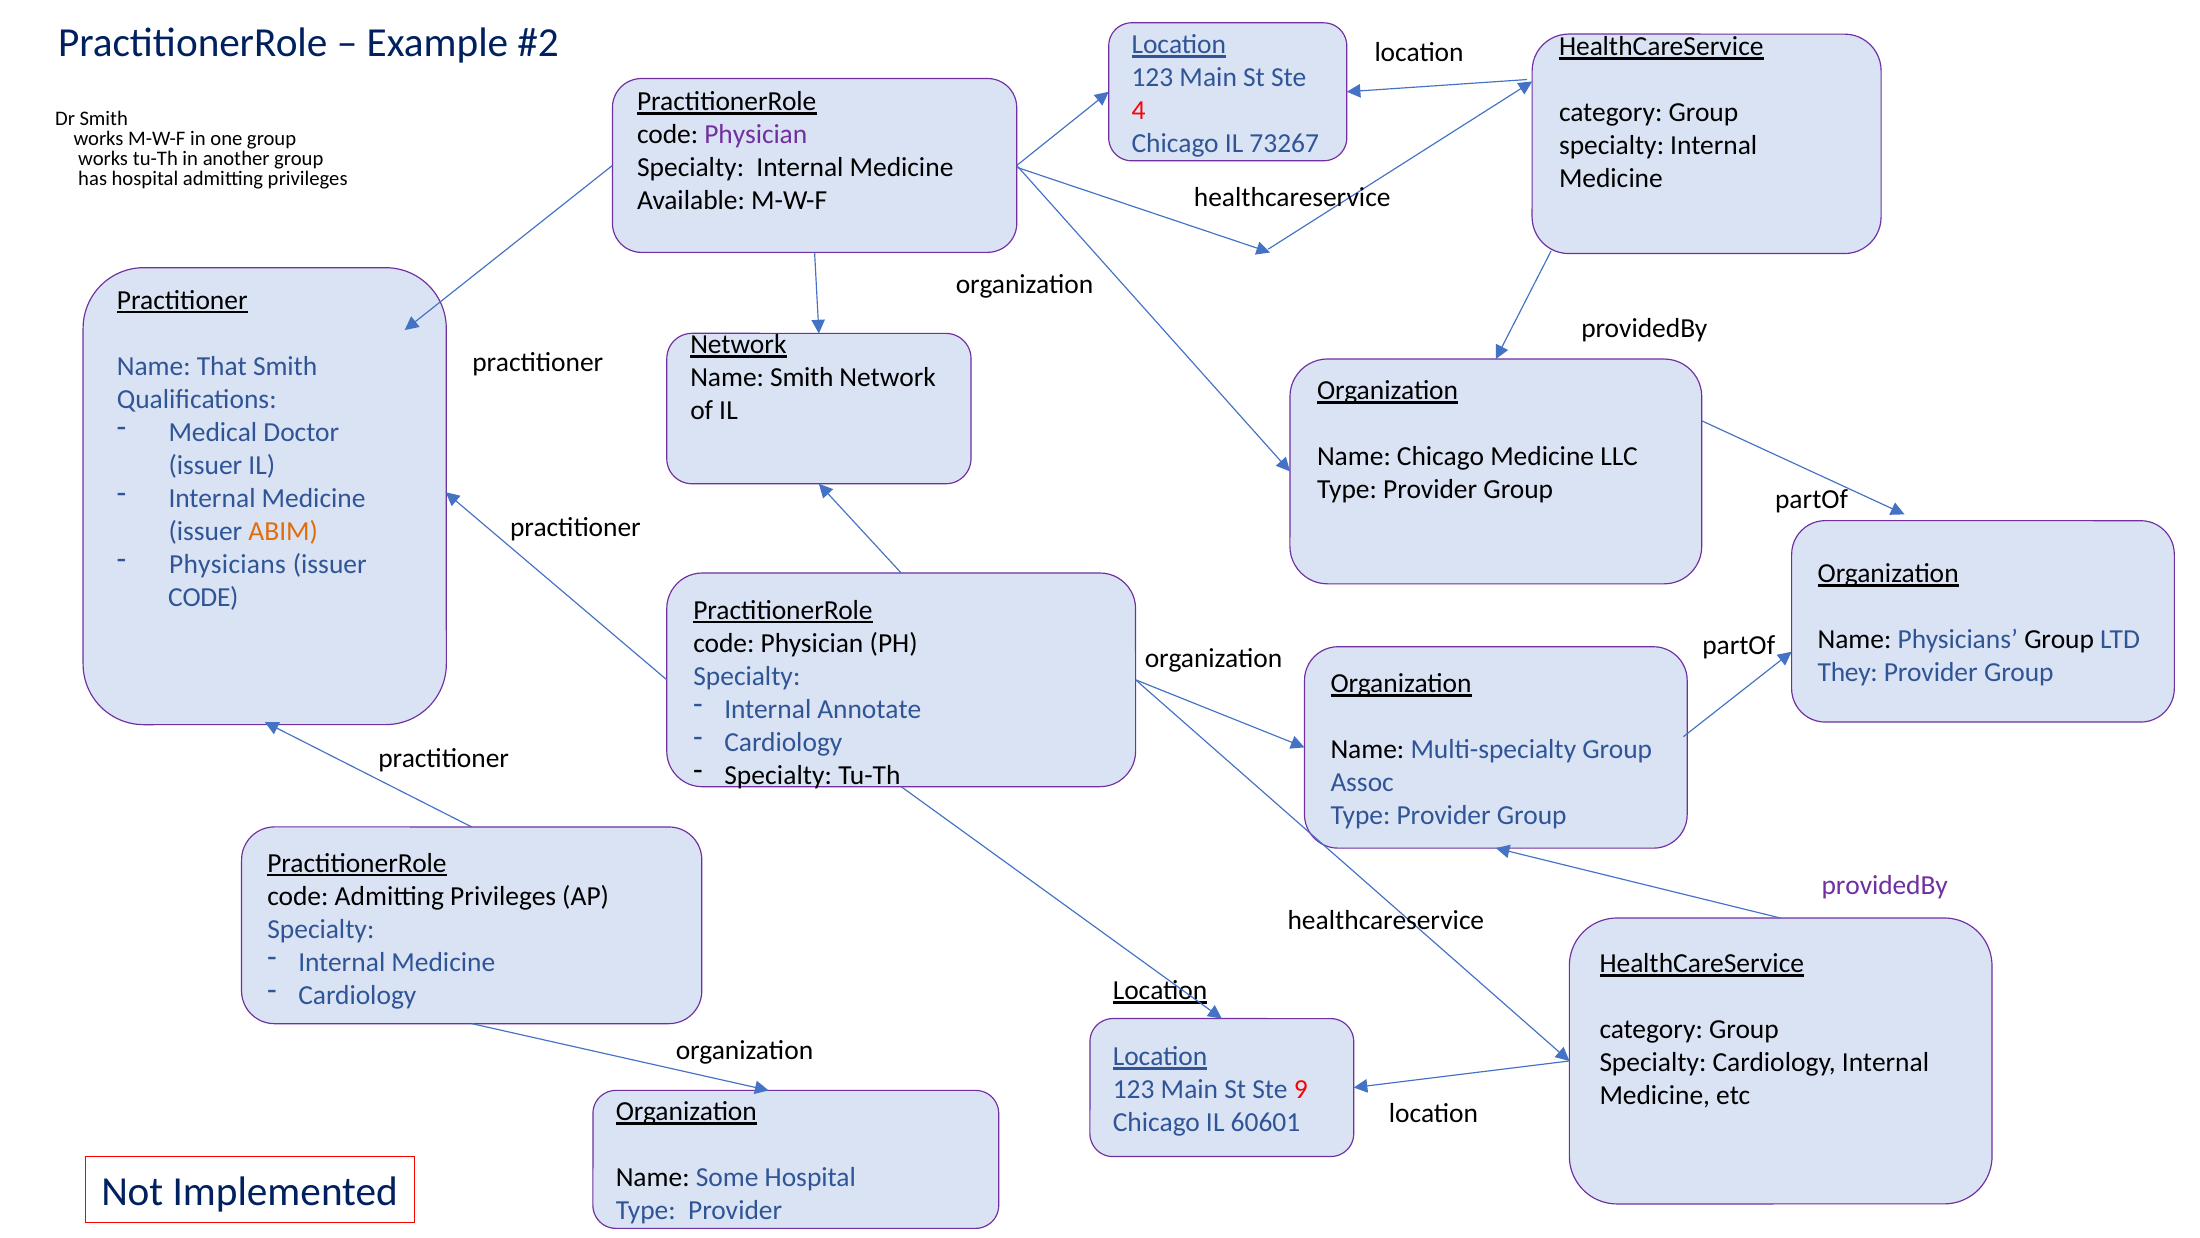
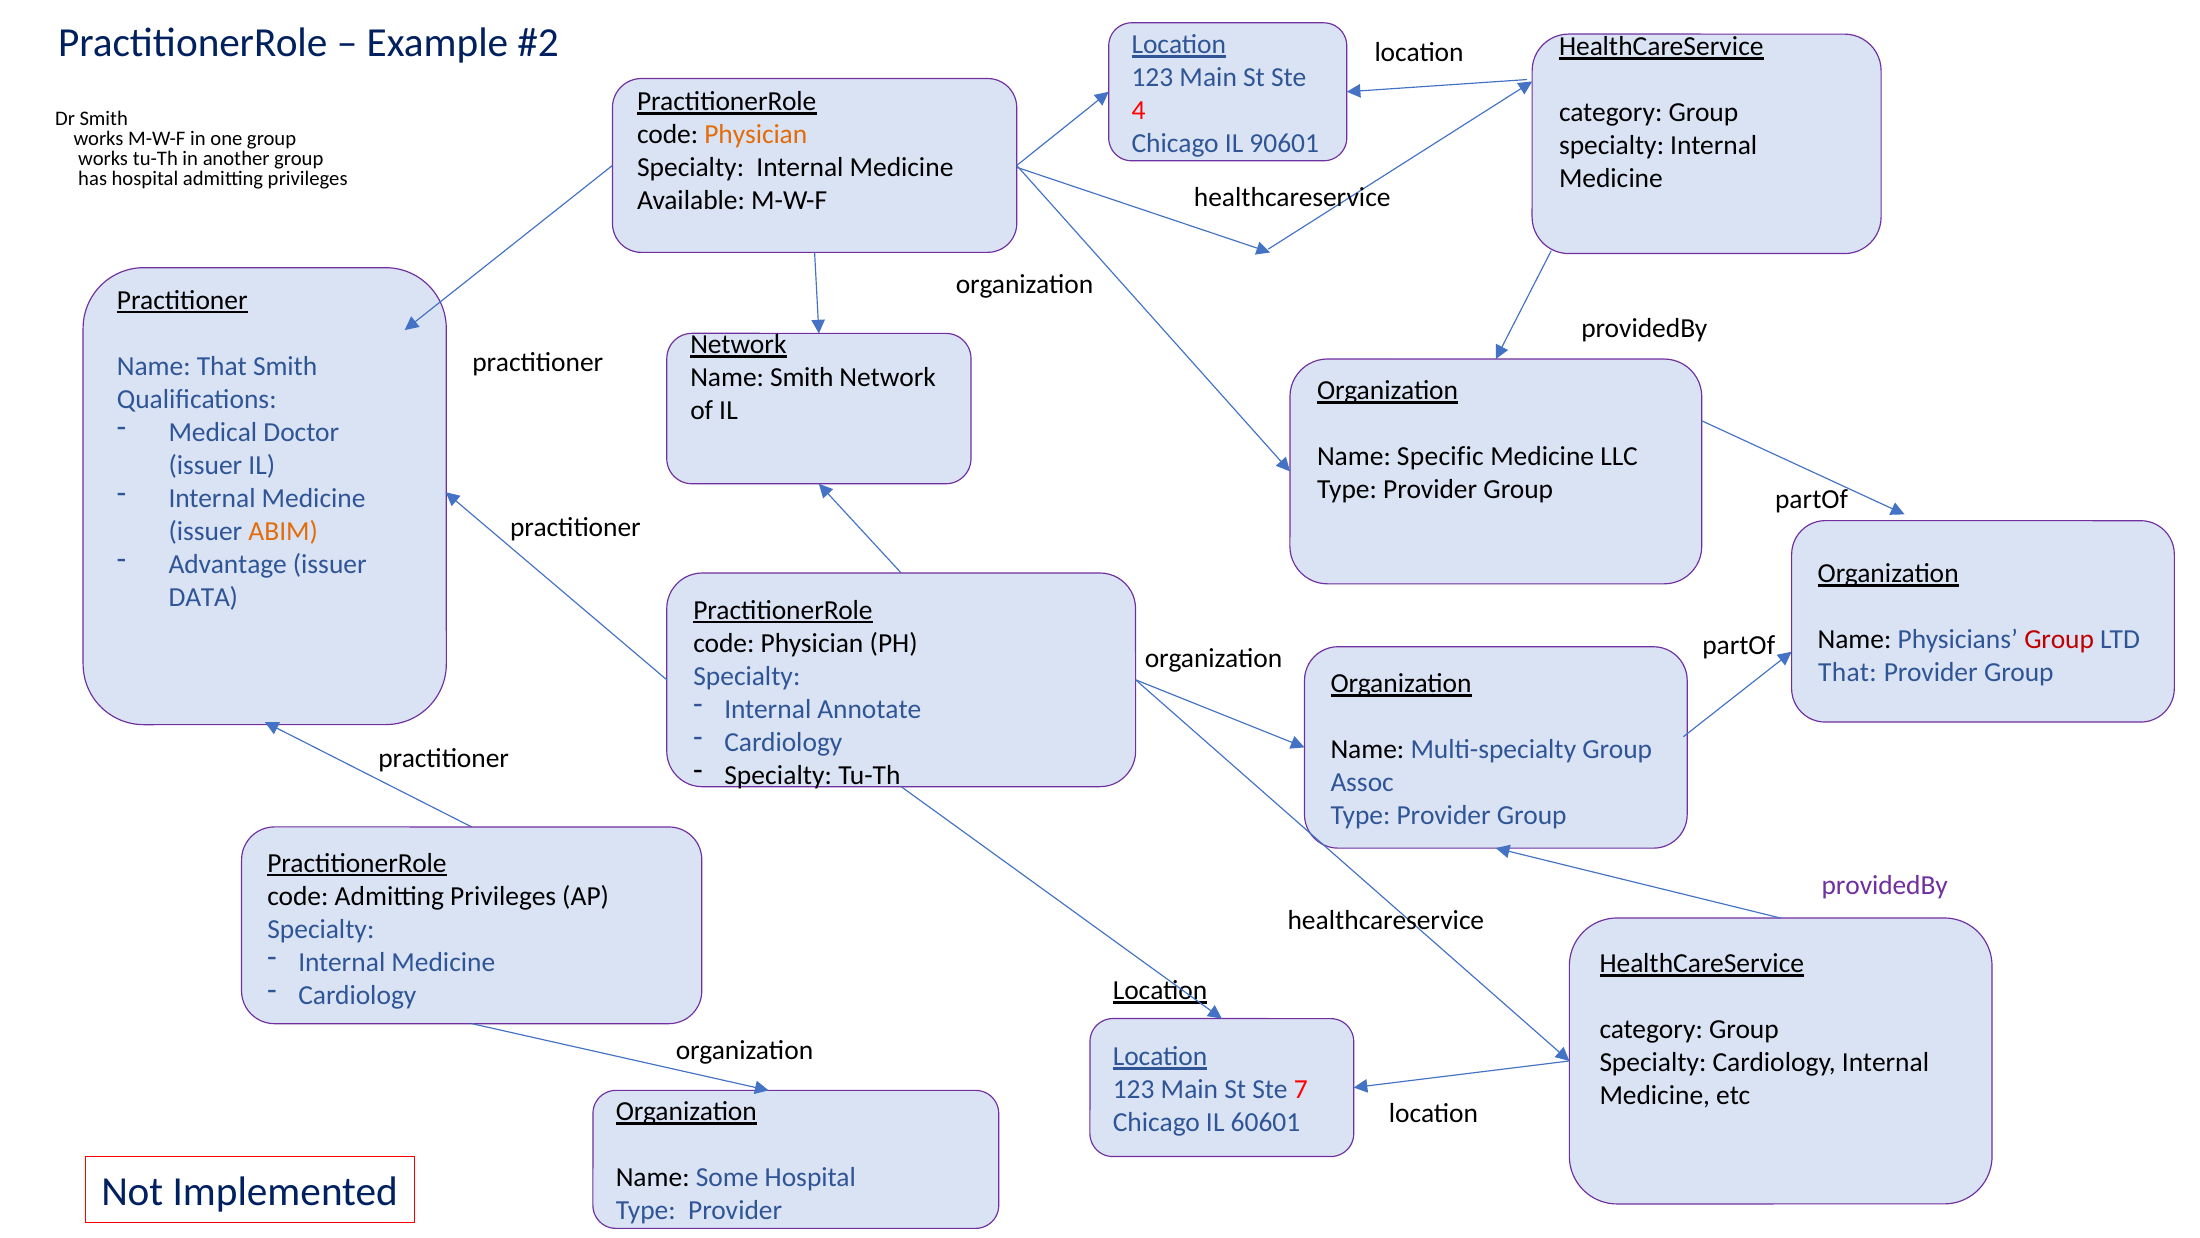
Physician at (756, 134) colour: purple -> orange
73267: 73267 -> 90601
Name Chicago: Chicago -> Specific
Physicians at (227, 564): Physicians -> Advantage
CODE at (203, 597): CODE -> DATA
Group at (2059, 639) colour: black -> red
They at (1848, 672): They -> That
9: 9 -> 7
